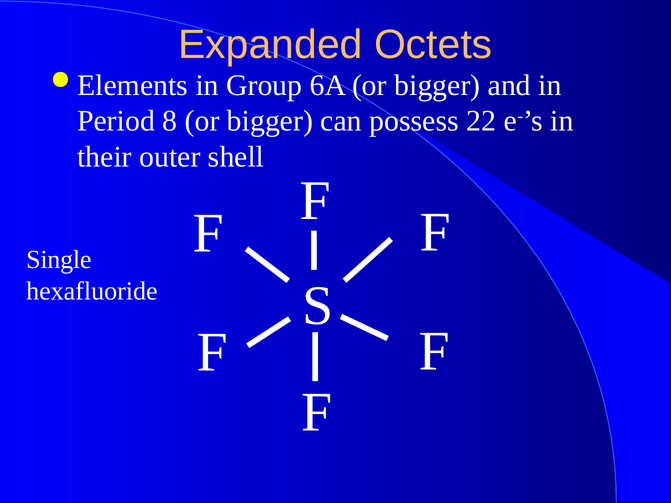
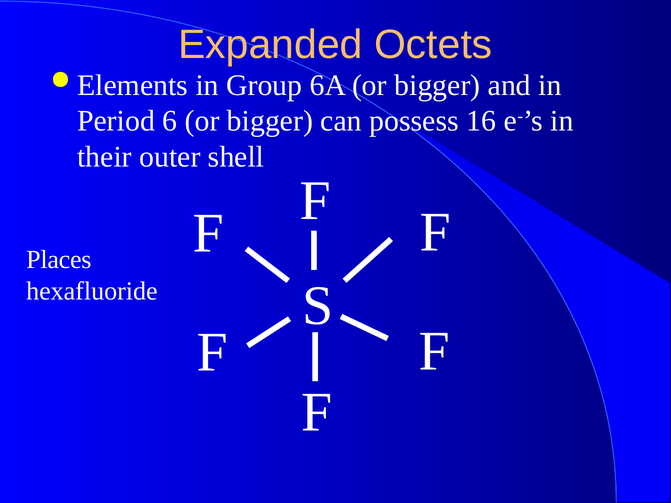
8: 8 -> 6
22: 22 -> 16
Single: Single -> Places
